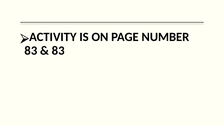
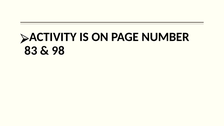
83 at (58, 51): 83 -> 98
